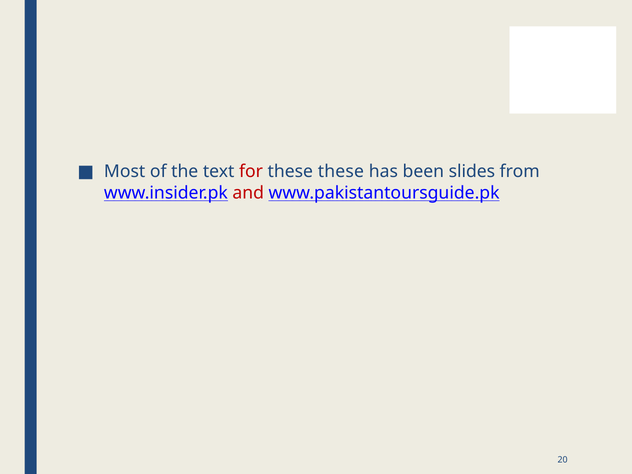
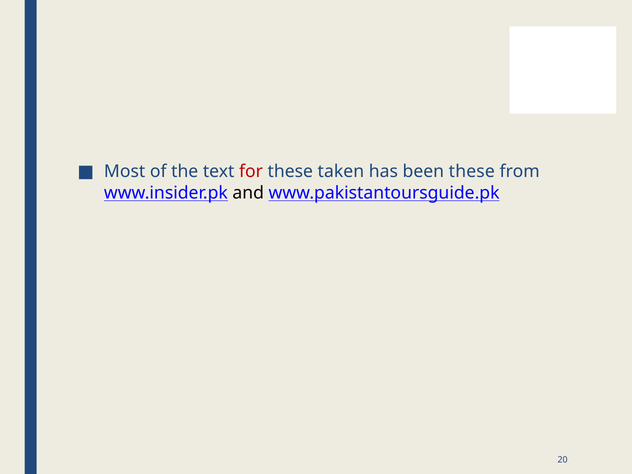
these these: these -> taken
been slides: slides -> these
and colour: red -> black
